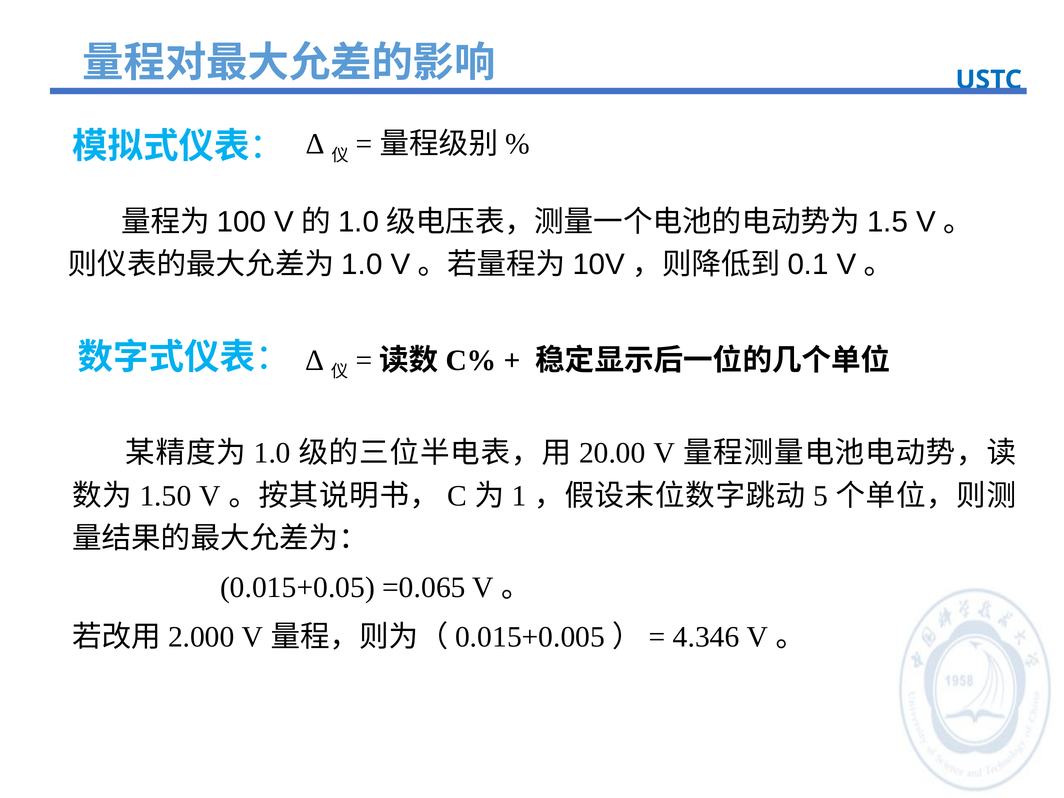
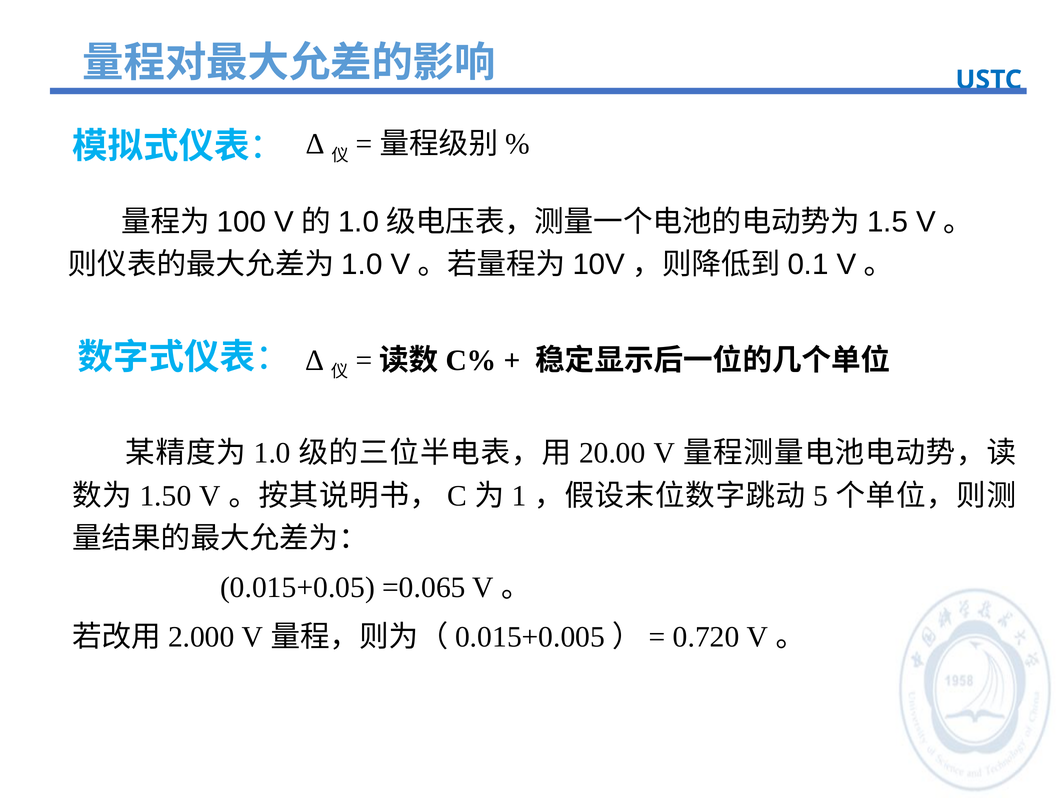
4.346: 4.346 -> 0.720
